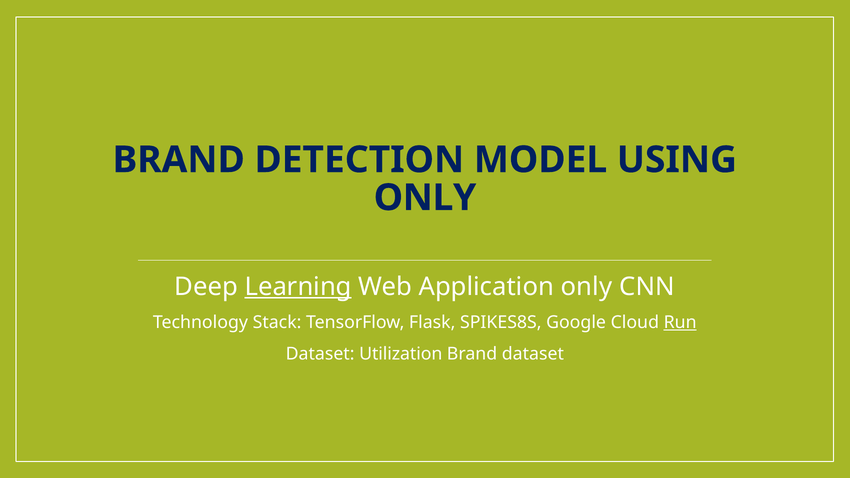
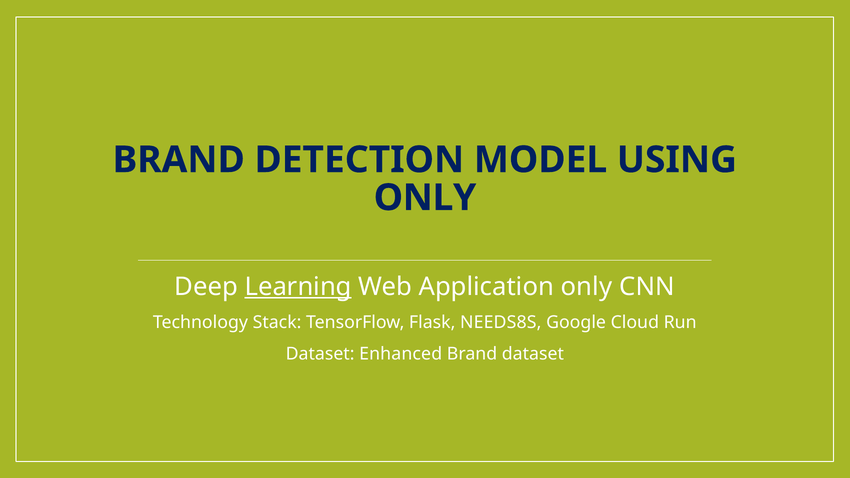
SPIKES8S: SPIKES8S -> NEEDS8S
Run underline: present -> none
Utilization: Utilization -> Enhanced
